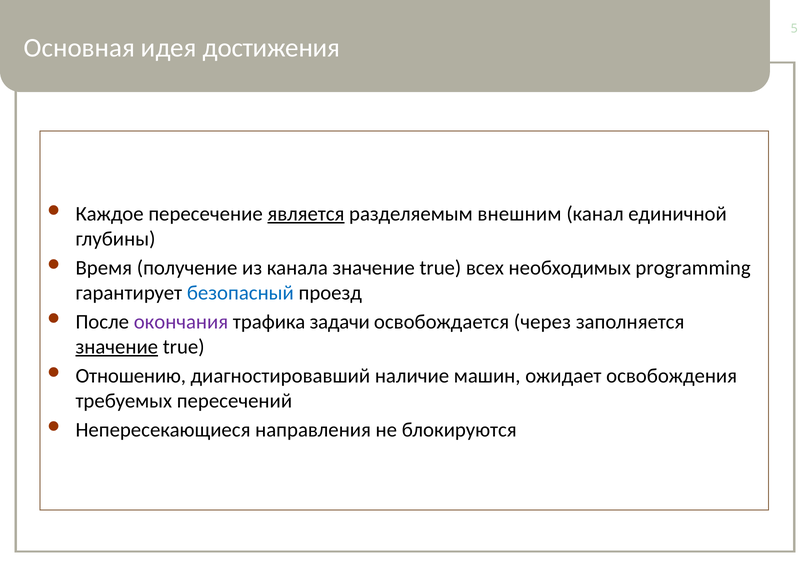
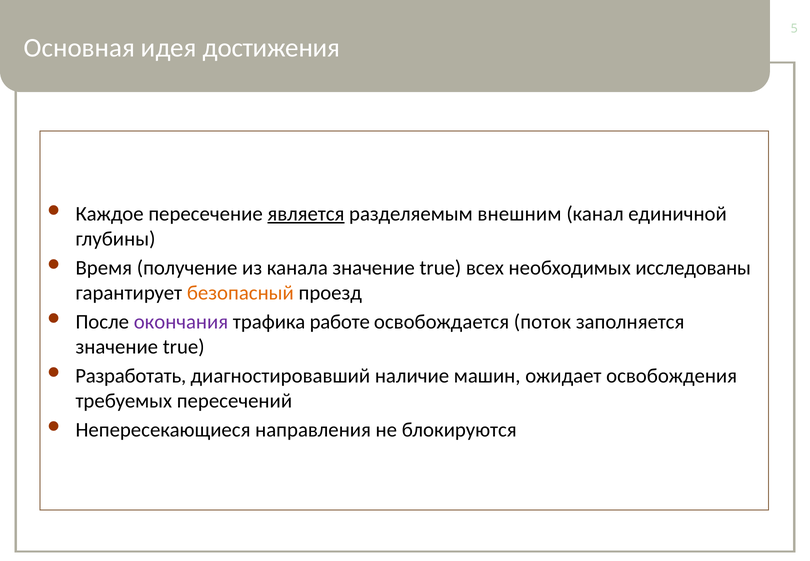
programming: programming -> исследованы
безопасный colour: blue -> orange
задачи: задачи -> работе
через: через -> поток
значение at (117, 347) underline: present -> none
Отношению: Отношению -> Разработать
